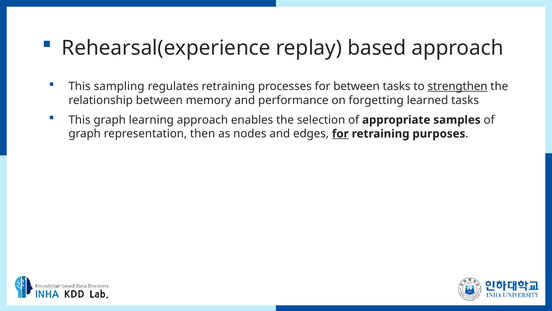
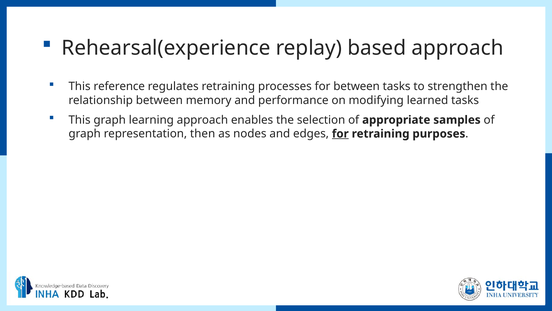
sampling: sampling -> reference
strengthen underline: present -> none
forgetting: forgetting -> modifying
